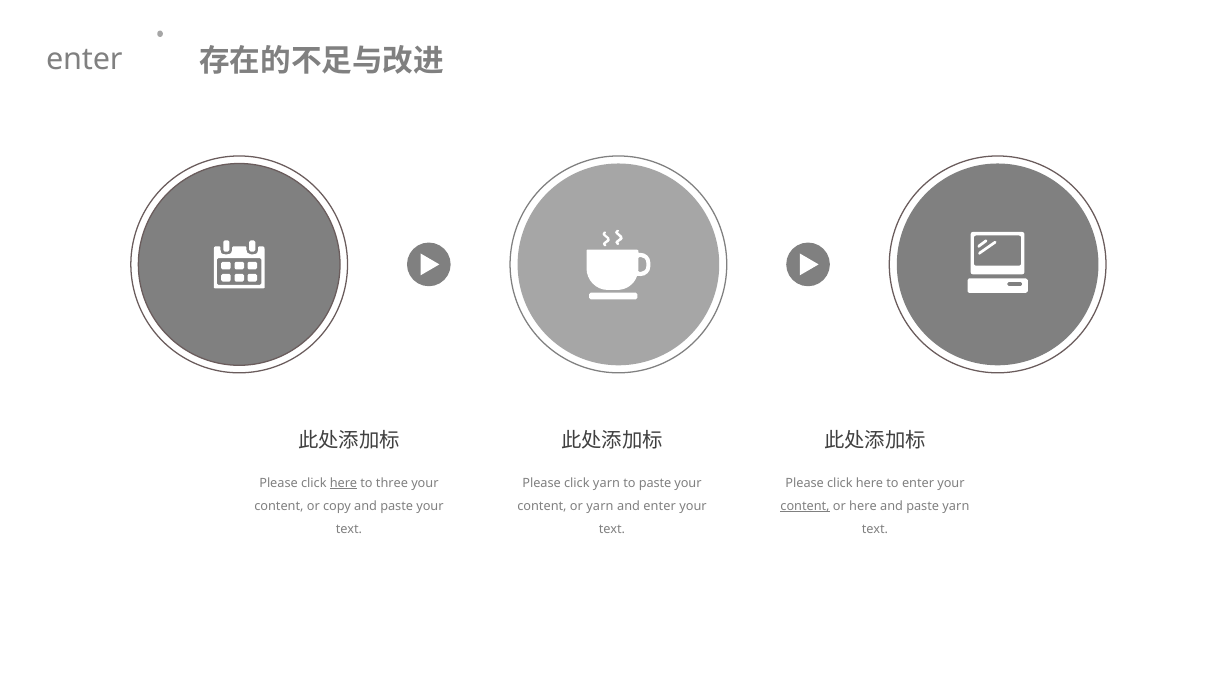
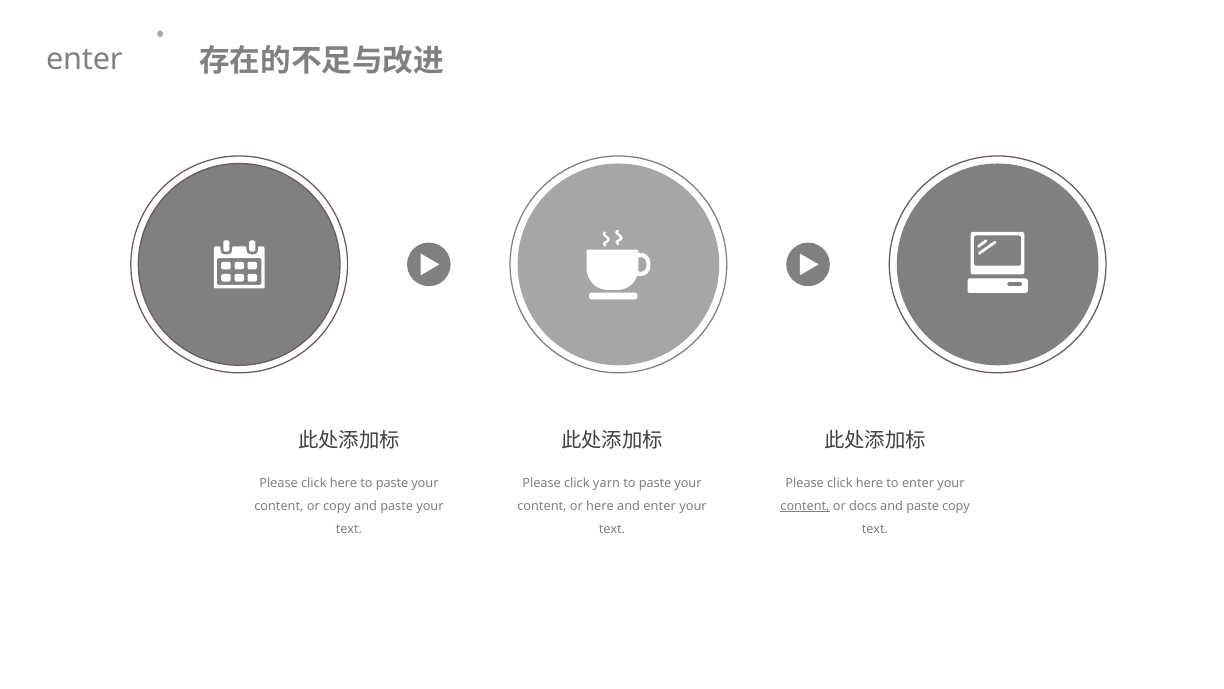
here at (344, 483) underline: present -> none
three at (392, 483): three -> paste
or yarn: yarn -> here
or here: here -> docs
paste yarn: yarn -> copy
